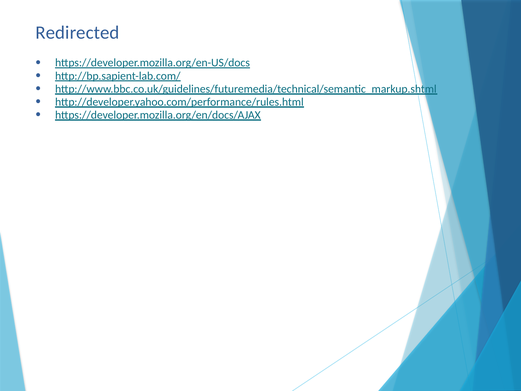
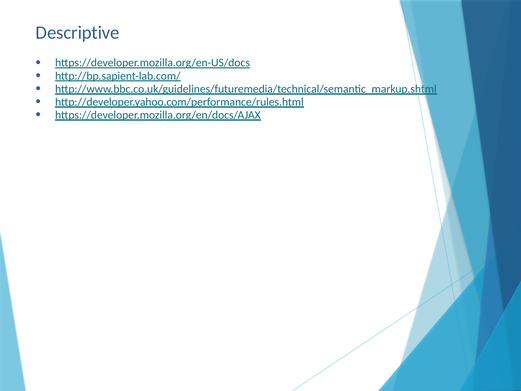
Redirected: Redirected -> Descriptive
